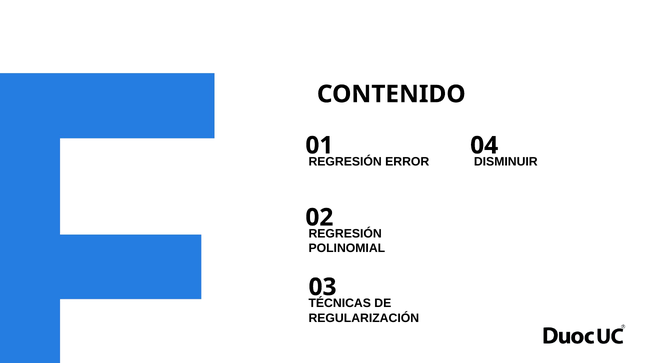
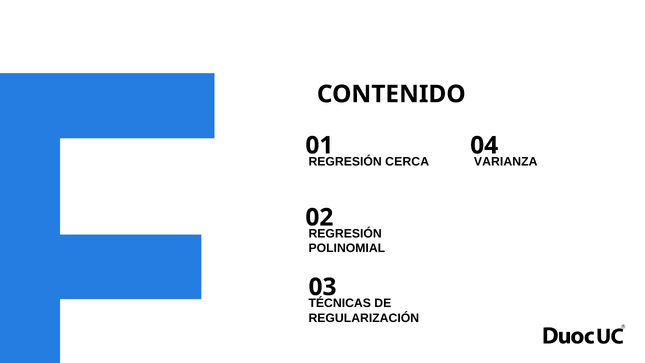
ERROR: ERROR -> CERCA
DISMINUIR: DISMINUIR -> VARIANZA
